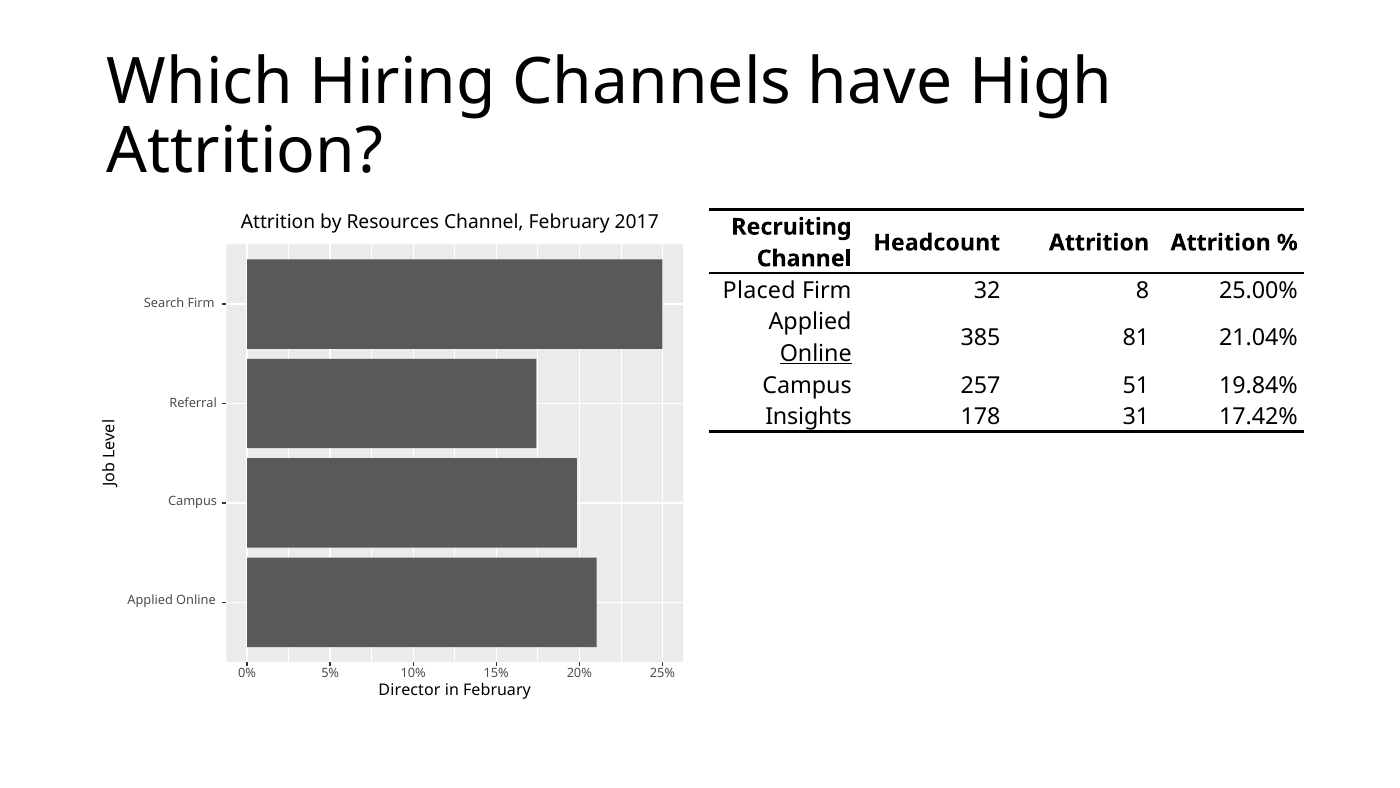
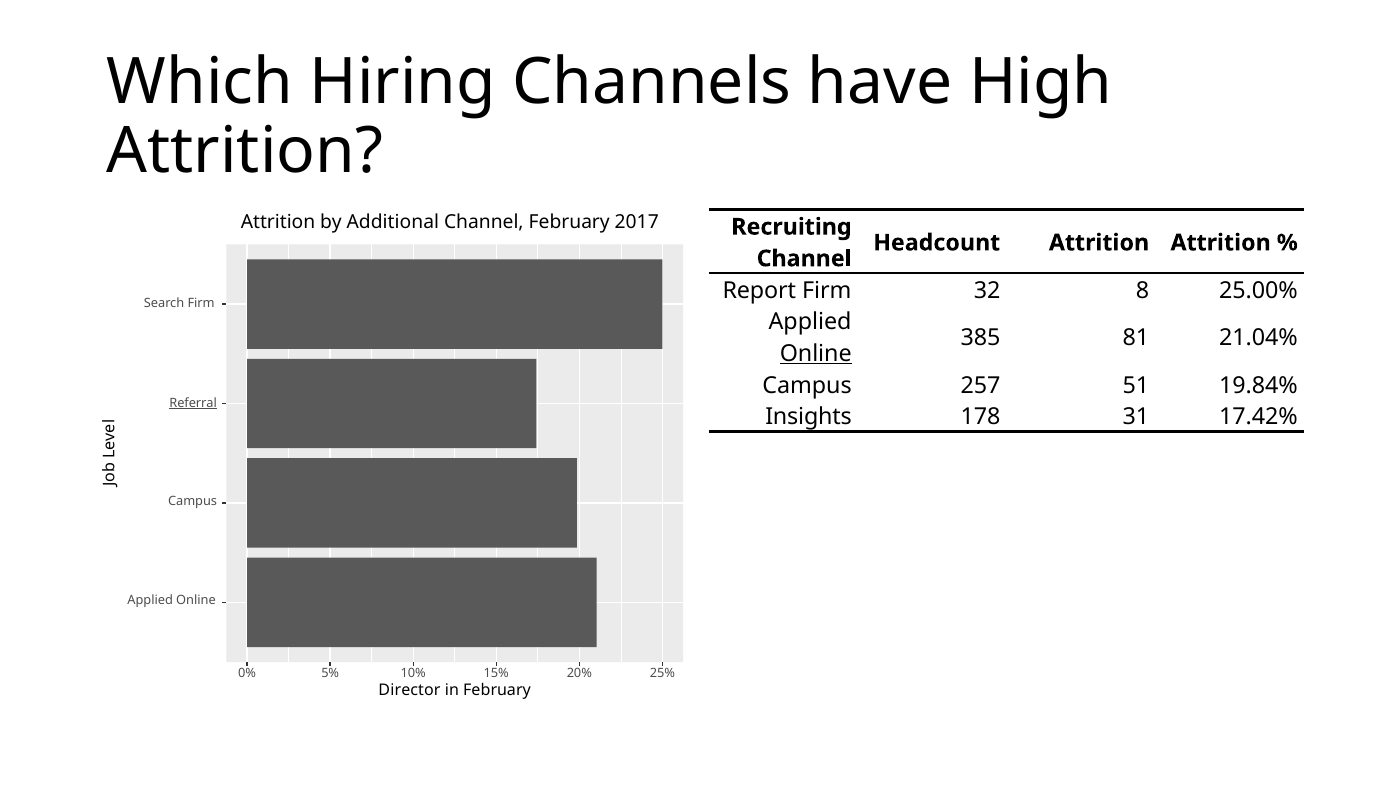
Resources: Resources -> Additional
Placed: Placed -> Report
Referral underline: none -> present
